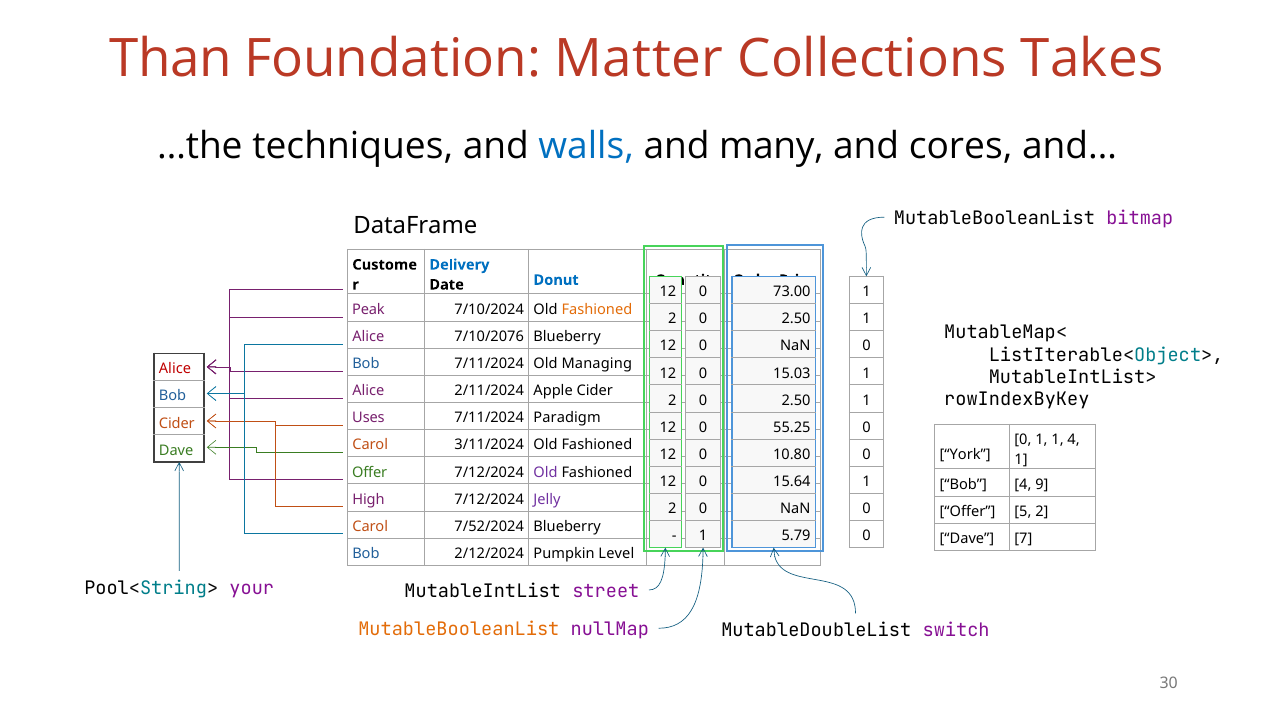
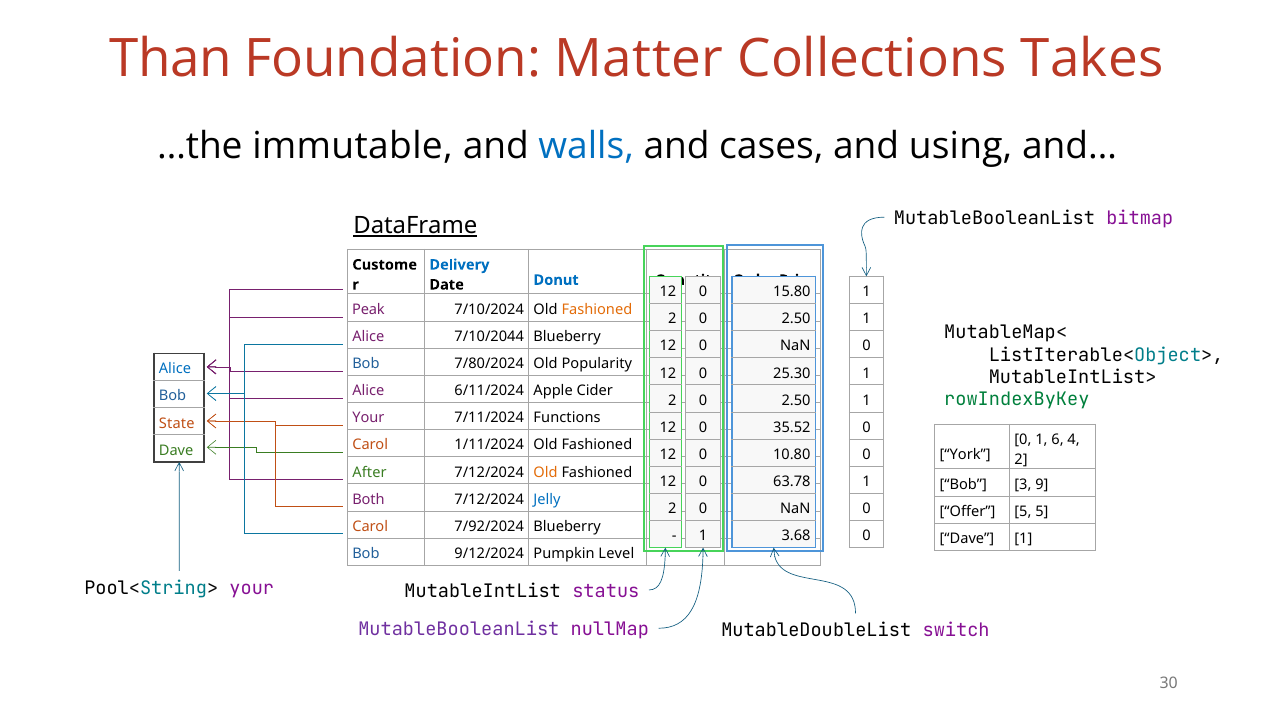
techniques: techniques -> immutable
many: many -> cases
cores: cores -> using
DataFrame underline: none -> present
73.00: 73.00 -> 15.80
7/10/2076: 7/10/2076 -> 7/10/2044
Bob 7/11/2024: 7/11/2024 -> 7/80/2024
Managing: Managing -> Popularity
Alice at (175, 369) colour: red -> blue
15.03: 15.03 -> 25.30
2/11/2024: 2/11/2024 -> 6/11/2024
rowIndexByKey colour: black -> green
Uses at (368, 418): Uses -> Your
Paradigm: Paradigm -> Functions
Cider at (177, 423): Cider -> State
55.25: 55.25 -> 35.52
1 at (1058, 440): 1 -> 6
3/11/2024: 3/11/2024 -> 1/11/2024
1 at (1021, 460): 1 -> 2
Offer at (370, 472): Offer -> After
Old at (546, 472) colour: purple -> orange
15.64: 15.64 -> 63.78
Bob 4: 4 -> 3
High: High -> Both
Jelly colour: purple -> blue
5 2: 2 -> 5
7/52/2024: 7/52/2024 -> 7/92/2024
5.79: 5.79 -> 3.68
Dave 7: 7 -> 1
2/12/2024: 2/12/2024 -> 9/12/2024
street: street -> status
MutableBooleanList at (459, 630) colour: orange -> purple
